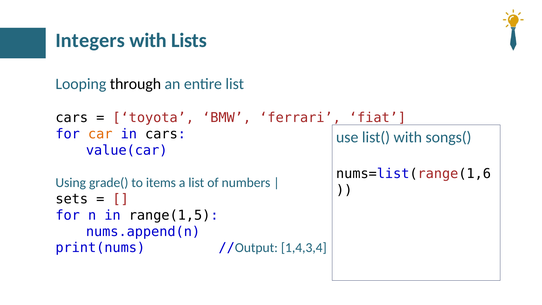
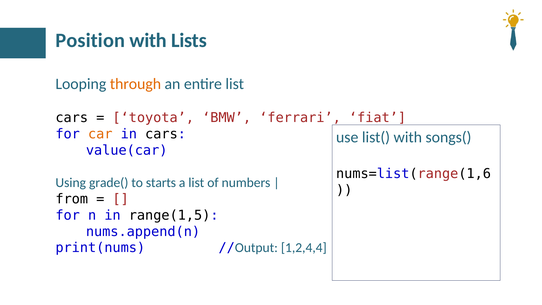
Integers: Integers -> Position
through colour: black -> orange
items: items -> starts
sets: sets -> from
1,4,3,4: 1,4,3,4 -> 1,2,4,4
